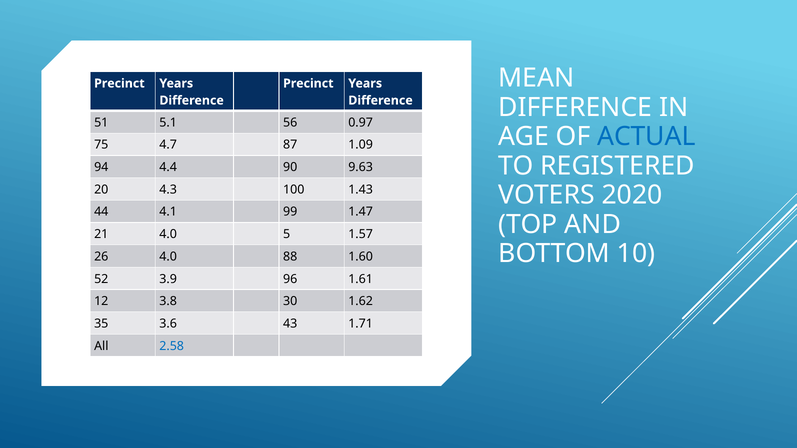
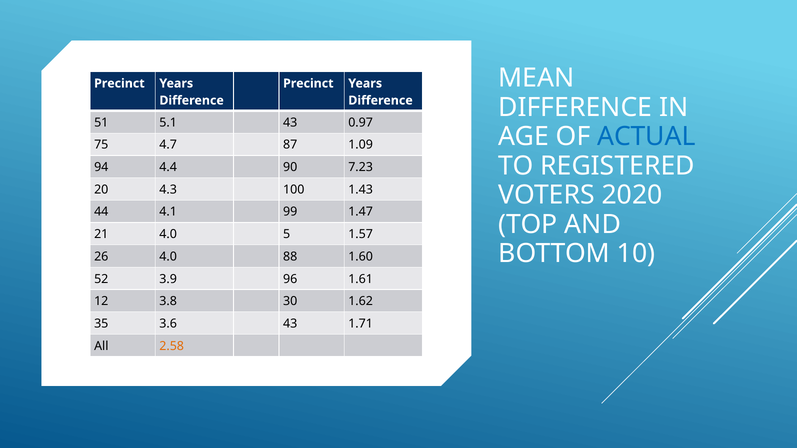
5.1 56: 56 -> 43
9.63: 9.63 -> 7.23
2.58 colour: blue -> orange
